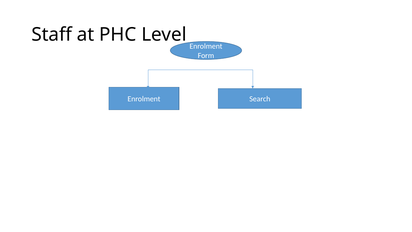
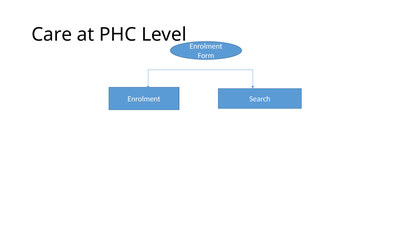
Staff: Staff -> Care
